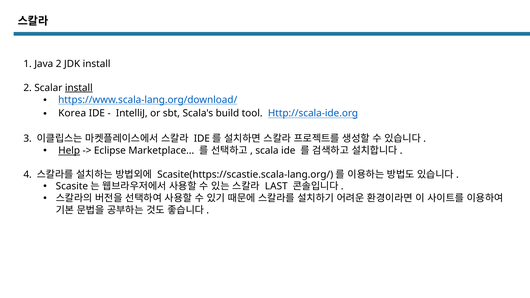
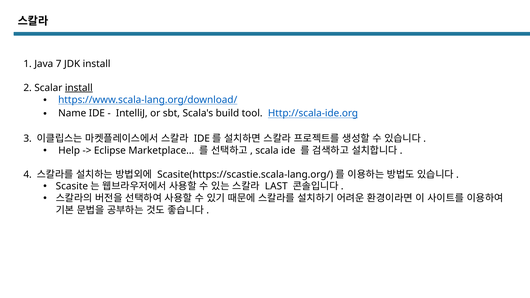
Java 2: 2 -> 7
Korea: Korea -> Name
Help underline: present -> none
